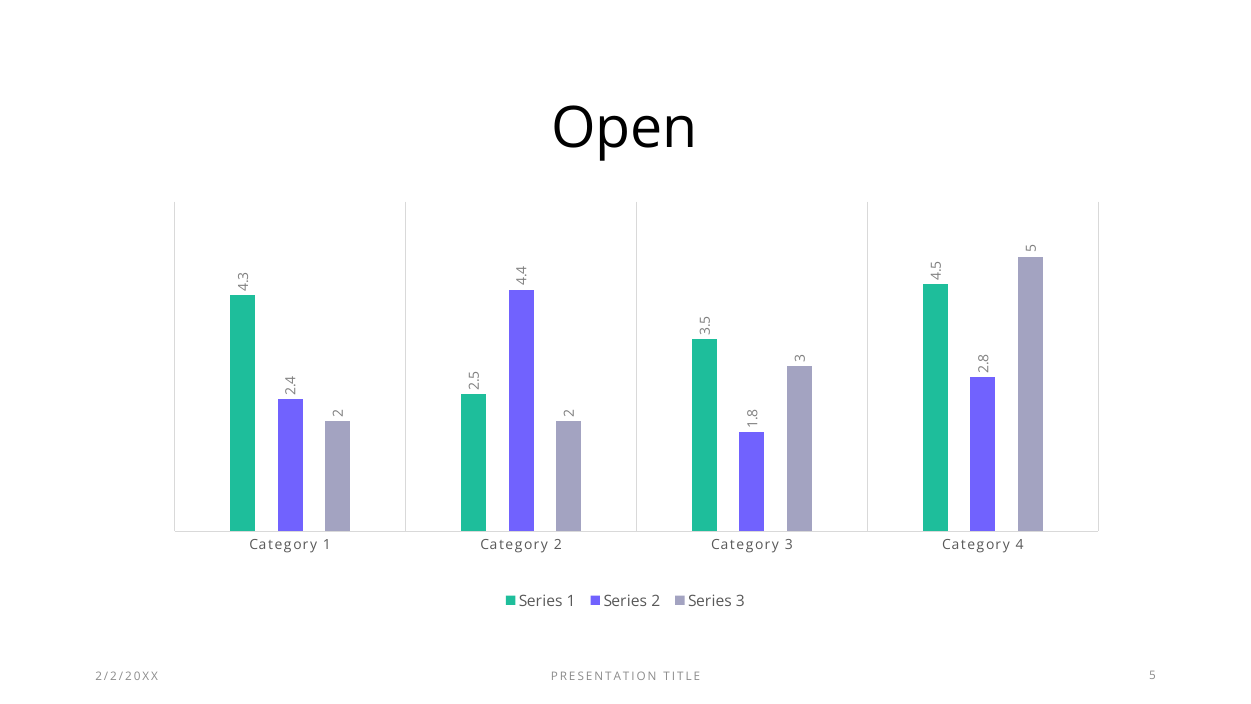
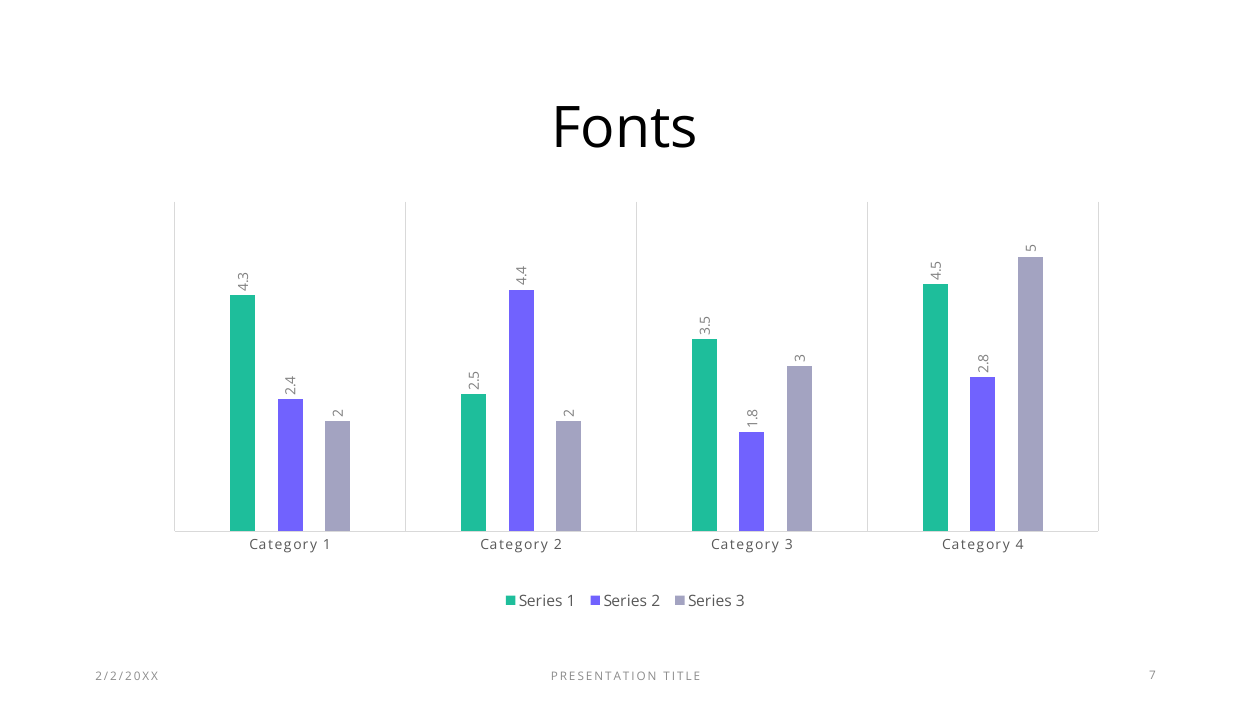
Open: Open -> Fonts
TITLE 5: 5 -> 7
